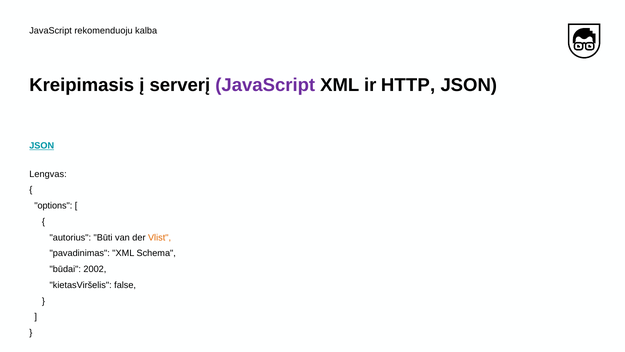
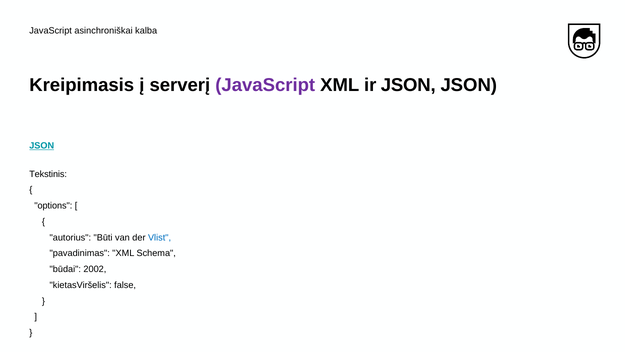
rekomenduoju: rekomenduoju -> asinchroniškai
ir HTTP: HTTP -> JSON
Lengvas: Lengvas -> Tekstinis
Vlist colour: orange -> blue
